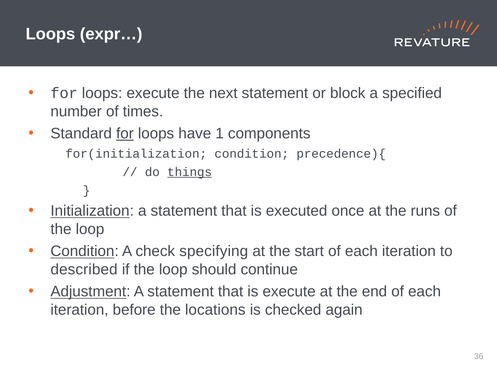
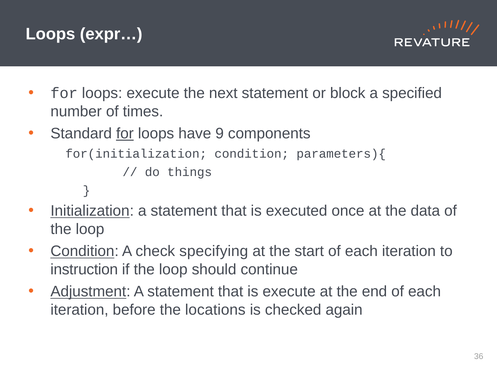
1: 1 -> 9
precedence){: precedence){ -> parameters){
things underline: present -> none
runs: runs -> data
described: described -> instruction
